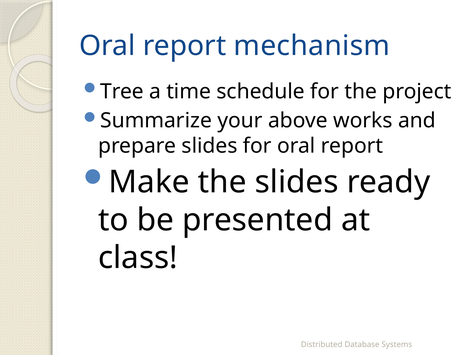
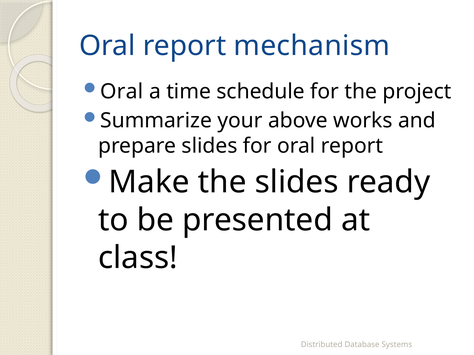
Tree at (122, 92): Tree -> Oral
